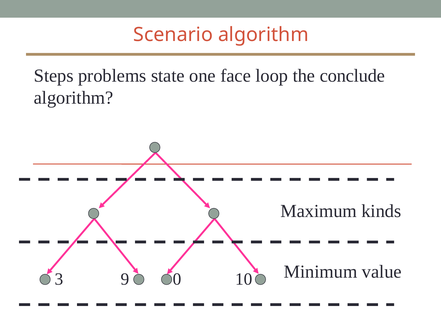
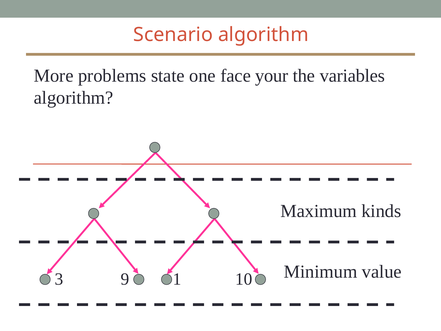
Steps: Steps -> More
loop: loop -> your
conclude: conclude -> variables
0: 0 -> 1
